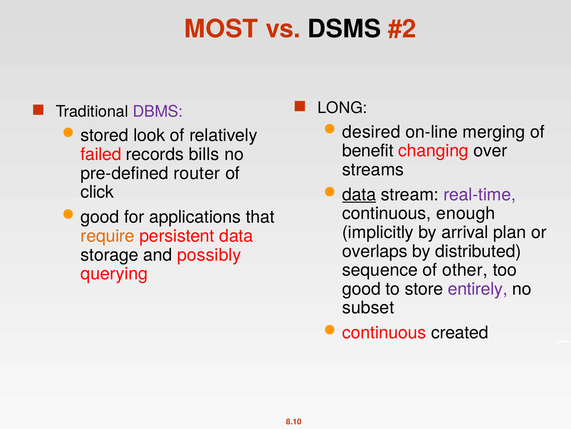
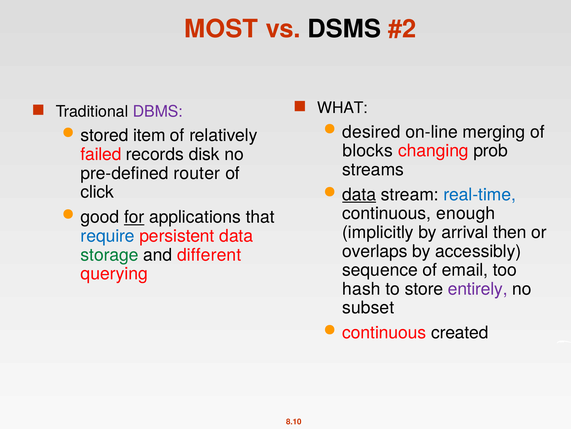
LONG: LONG -> WHAT
look: look -> item
benefit: benefit -> blocks
over: over -> prob
bills: bills -> disk
real-time colour: purple -> blue
for underline: none -> present
plan: plan -> then
require colour: orange -> blue
distributed: distributed -> accessibly
storage colour: black -> green
possibly: possibly -> different
other: other -> email
good at (362, 289): good -> hash
